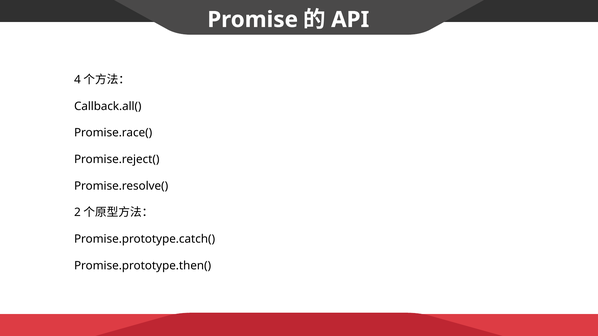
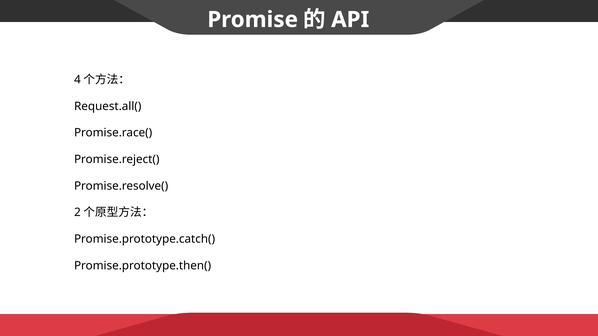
Callback.all(: Callback.all( -> Request.all(
